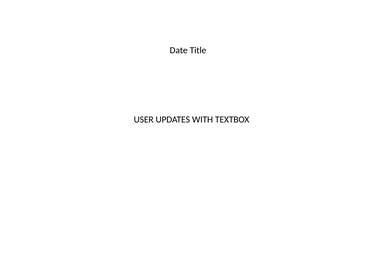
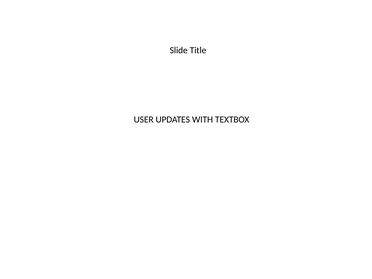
Date: Date -> Slide
